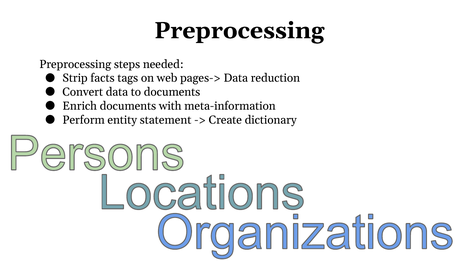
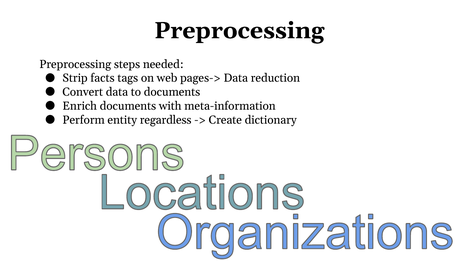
statement: statement -> regardless
